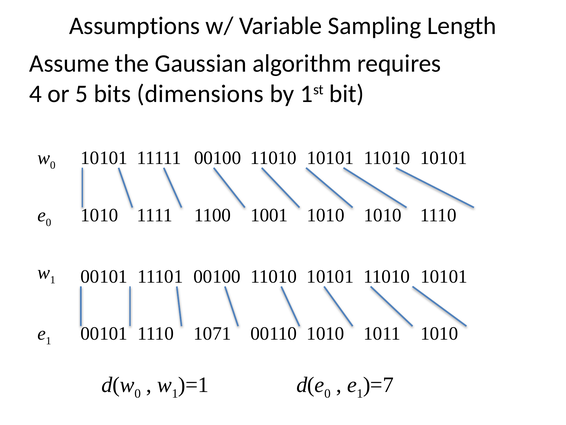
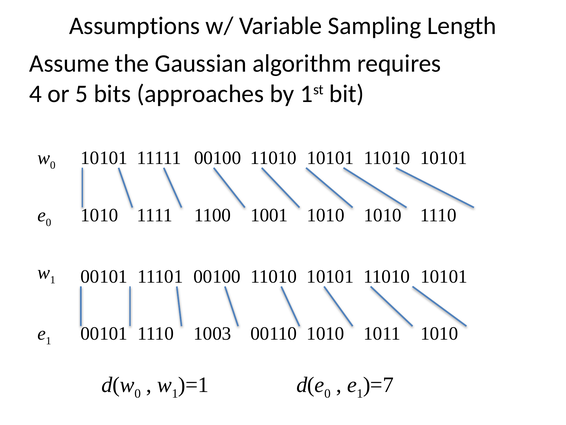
dimensions: dimensions -> approaches
1071: 1071 -> 1003
